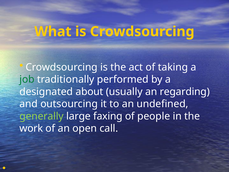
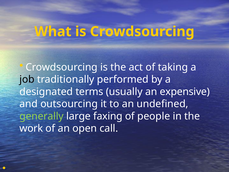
job colour: green -> black
about: about -> terms
regarding: regarding -> expensive
